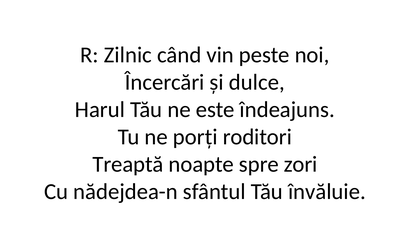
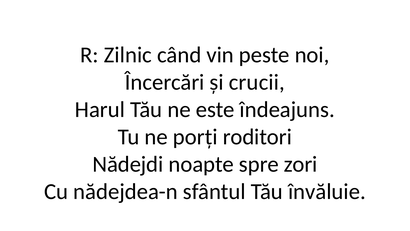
dulce: dulce -> crucii
Treaptă: Treaptă -> Nădejdi
